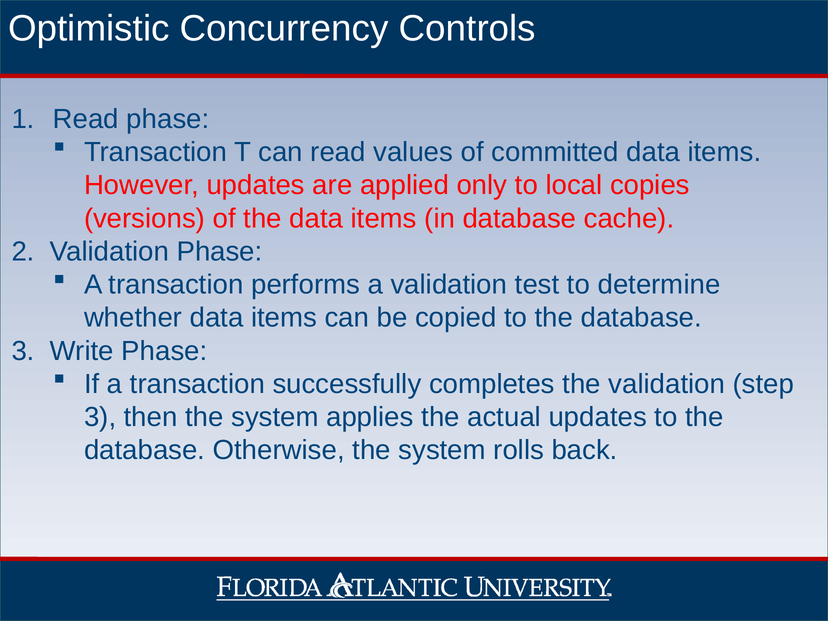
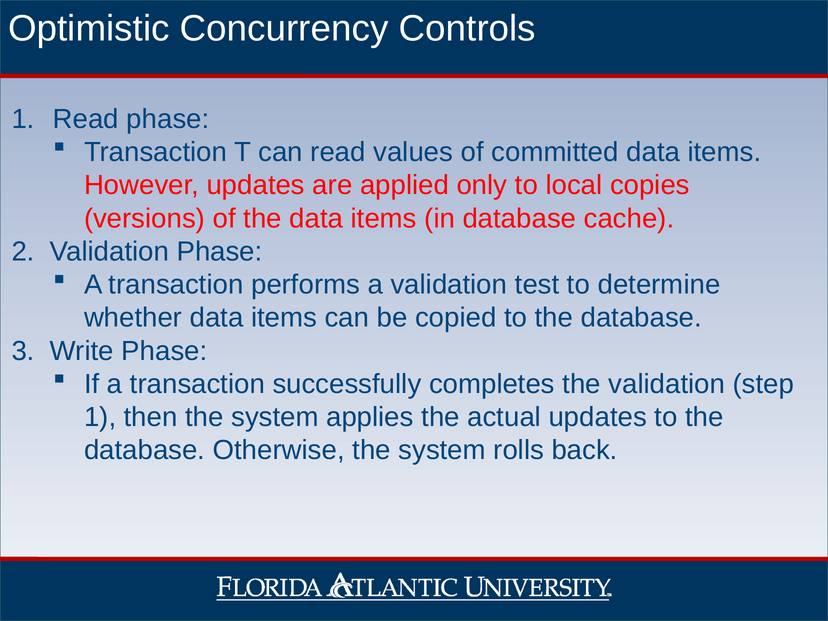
3 at (100, 417): 3 -> 1
